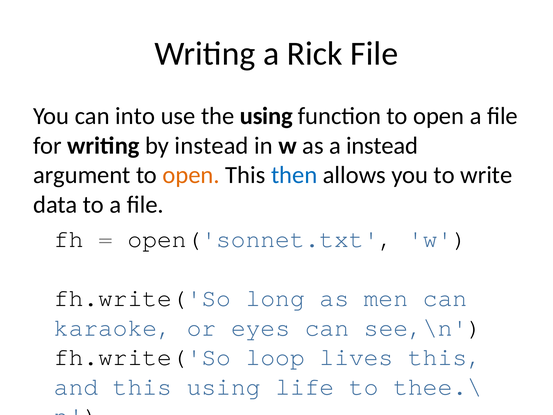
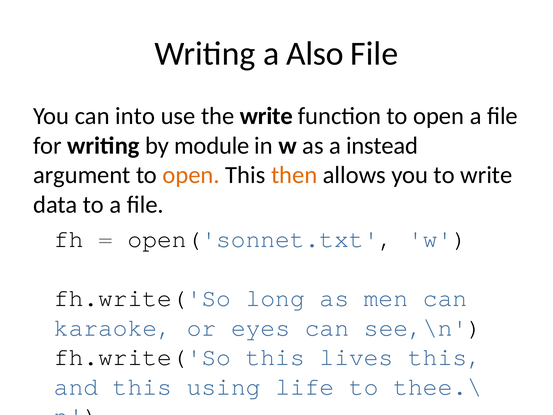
Rick: Rick -> Also
the using: using -> write
by instead: instead -> module
then colour: blue -> orange
fh.write('So loop: loop -> this
